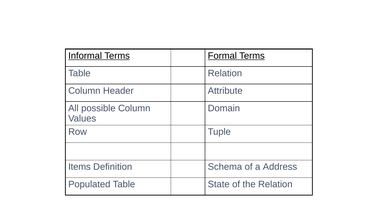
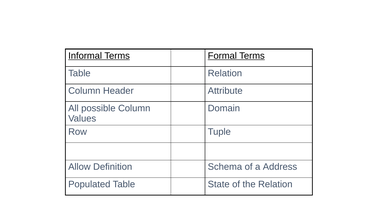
Items: Items -> Allow
